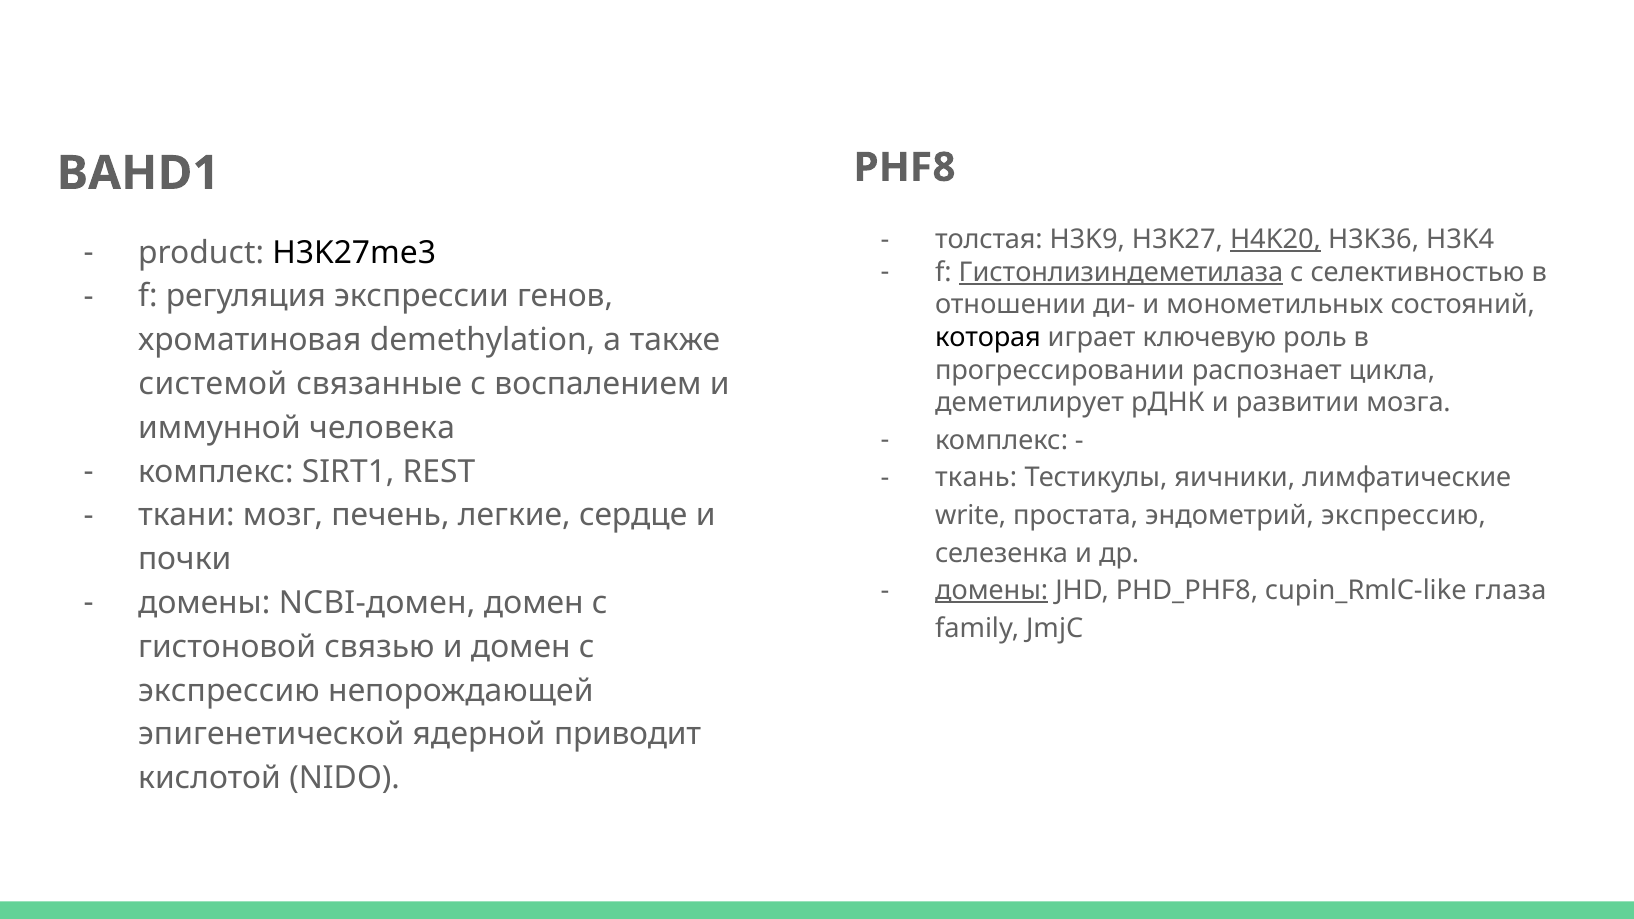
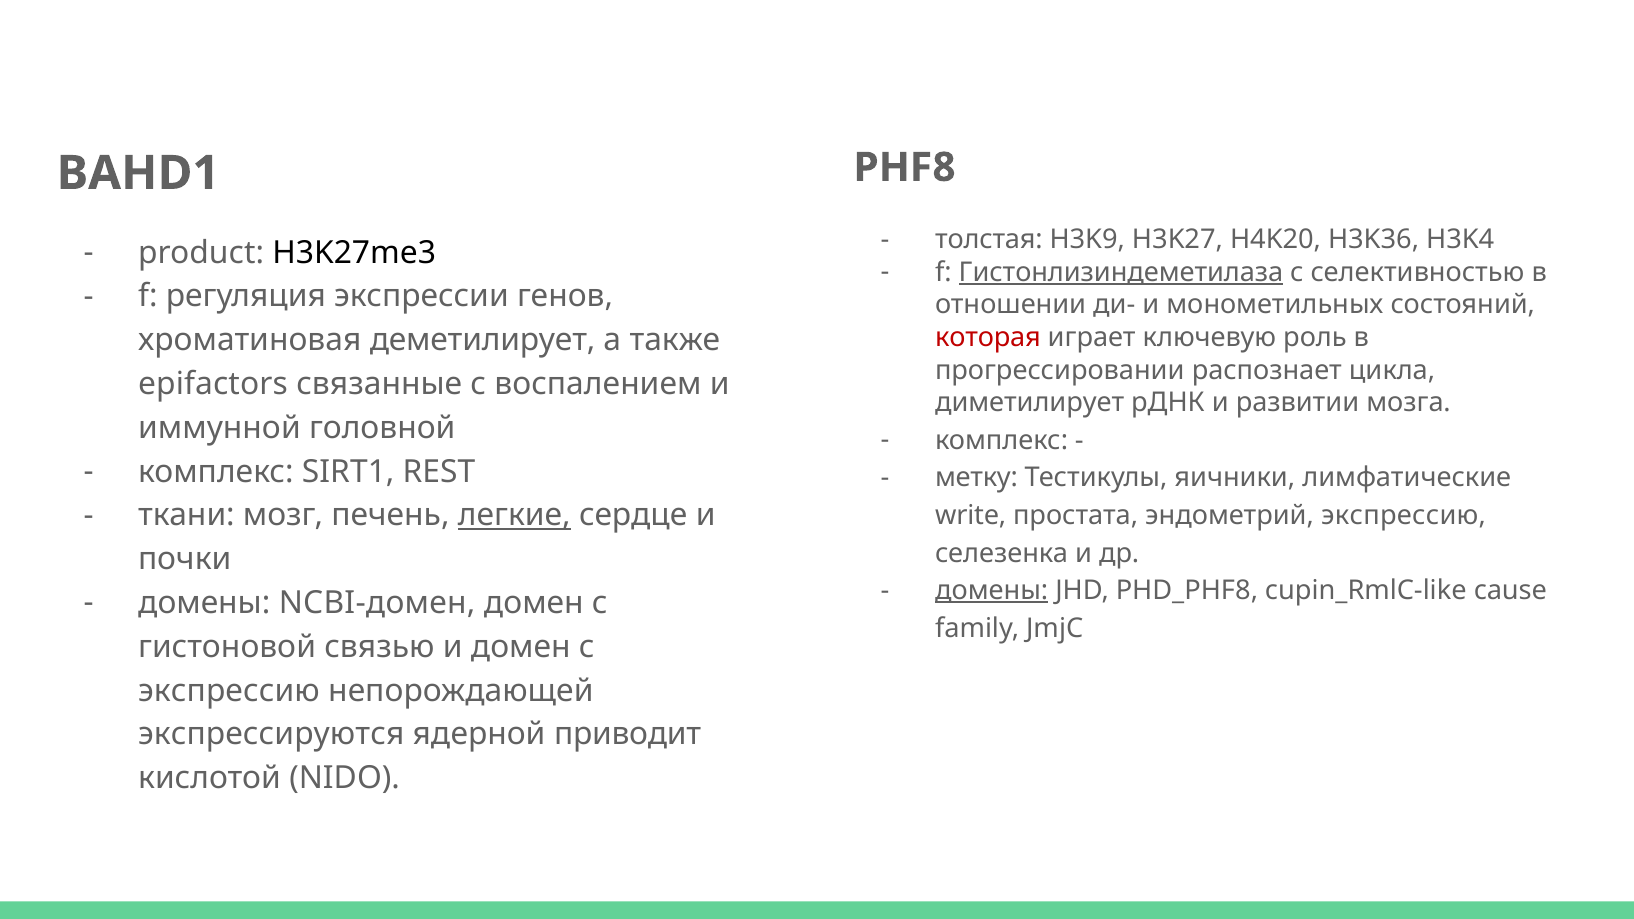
H4K20 underline: present -> none
которая colour: black -> red
demethylation: demethylation -> деметилирует
системой: системой -> epifactors
деметилирует: деметилирует -> диметилирует
человека: человека -> головной
ткань: ткань -> метку
легкие underline: none -> present
глаза: глаза -> cause
эпигенетической: эпигенетической -> экспрессируются
